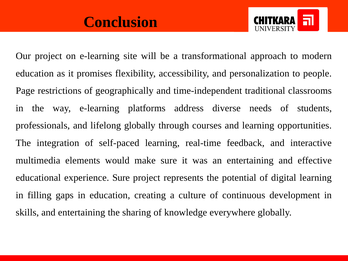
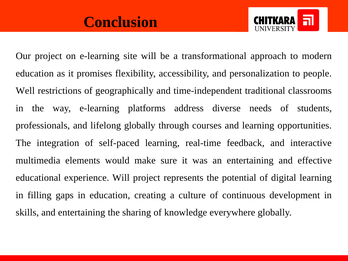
Page: Page -> Well
experience Sure: Sure -> Will
